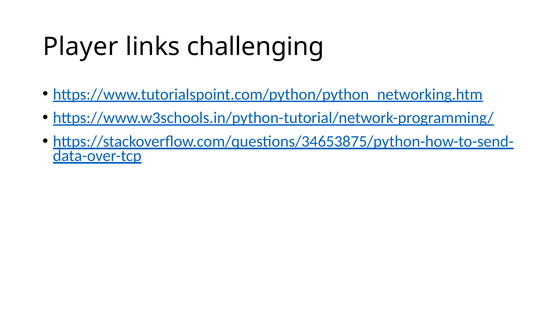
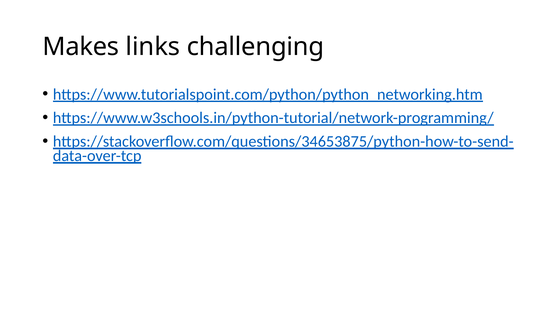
Player: Player -> Makes
